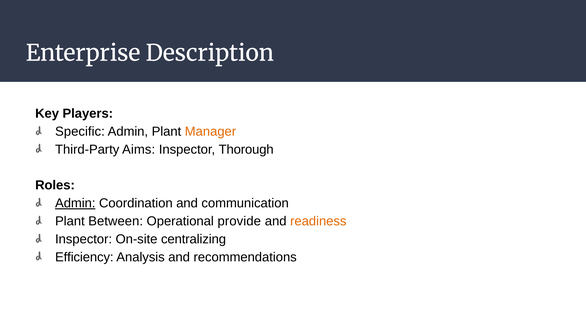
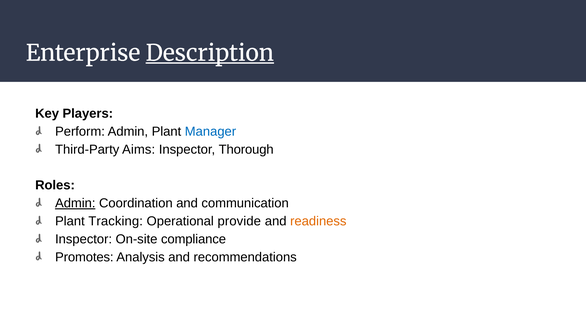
Description underline: none -> present
Specific: Specific -> Perform
Manager colour: orange -> blue
Between: Between -> Tracking
centralizing: centralizing -> compliance
Efficiency: Efficiency -> Promotes
